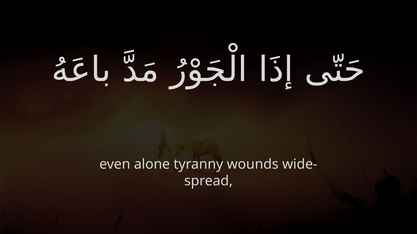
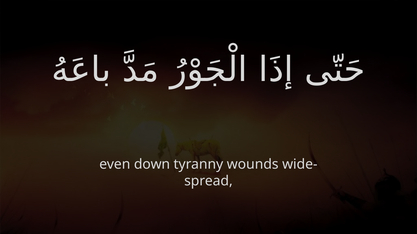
alone: alone -> down
